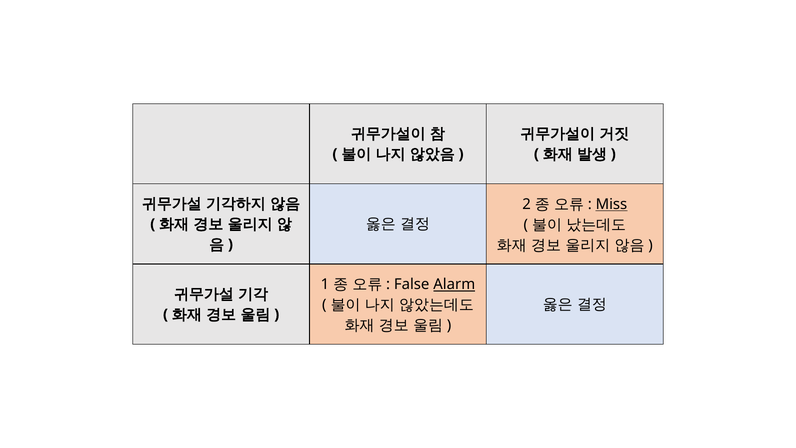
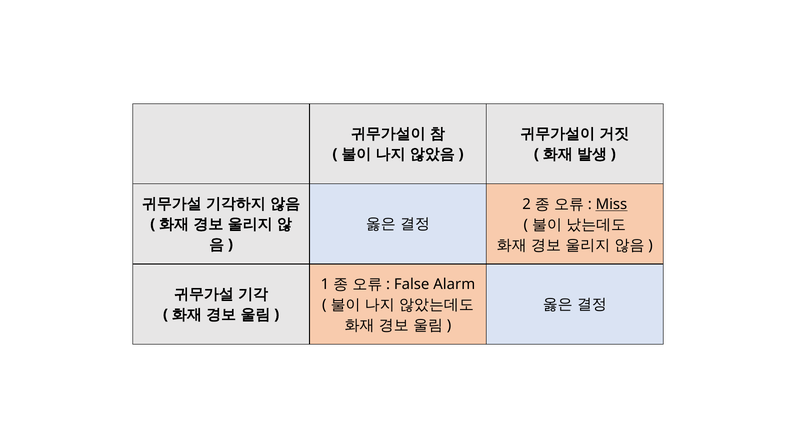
Alarm underline: present -> none
